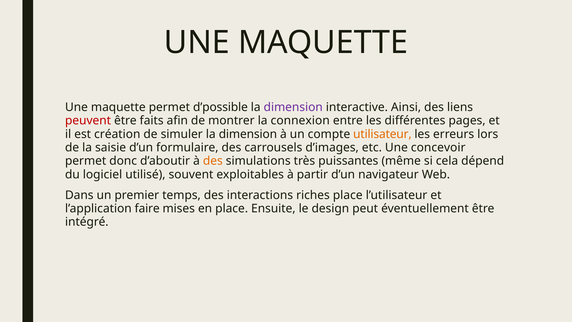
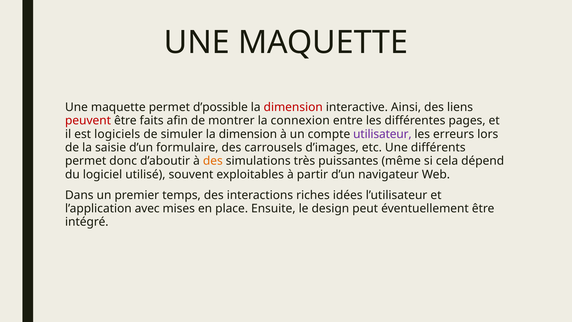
dimension at (293, 107) colour: purple -> red
création: création -> logiciels
utilisateur colour: orange -> purple
concevoir: concevoir -> différents
riches place: place -> idées
faire: faire -> avec
